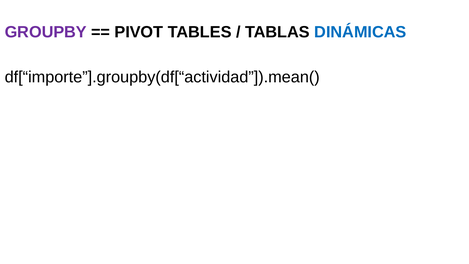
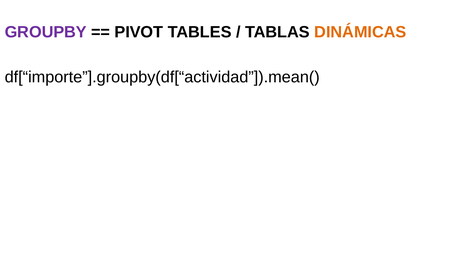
DINÁMICAS colour: blue -> orange
